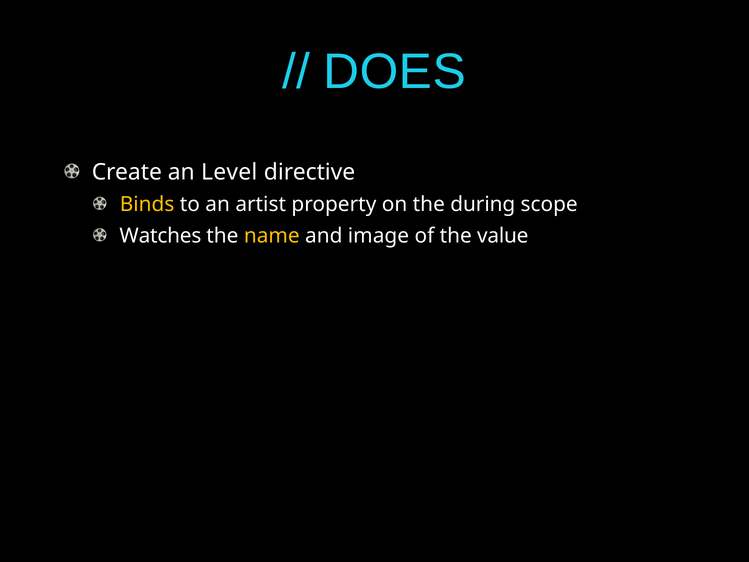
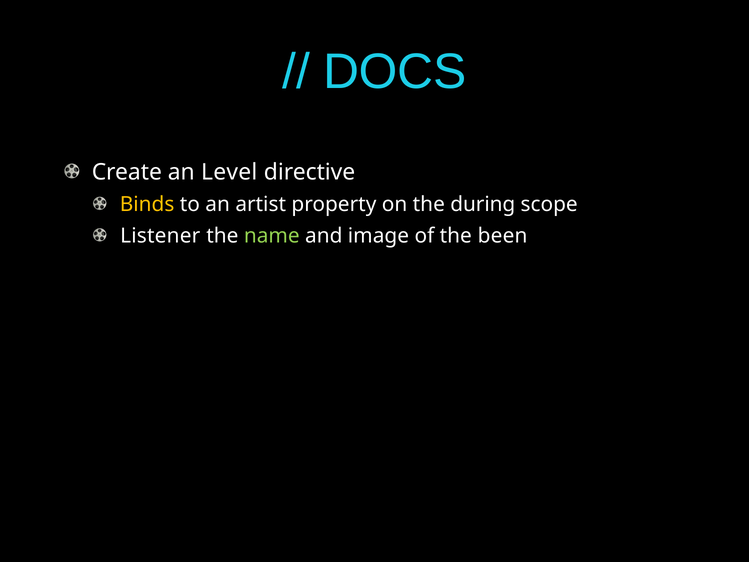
DOES: DOES -> DOCS
Watches: Watches -> Listener
name colour: yellow -> light green
value: value -> been
